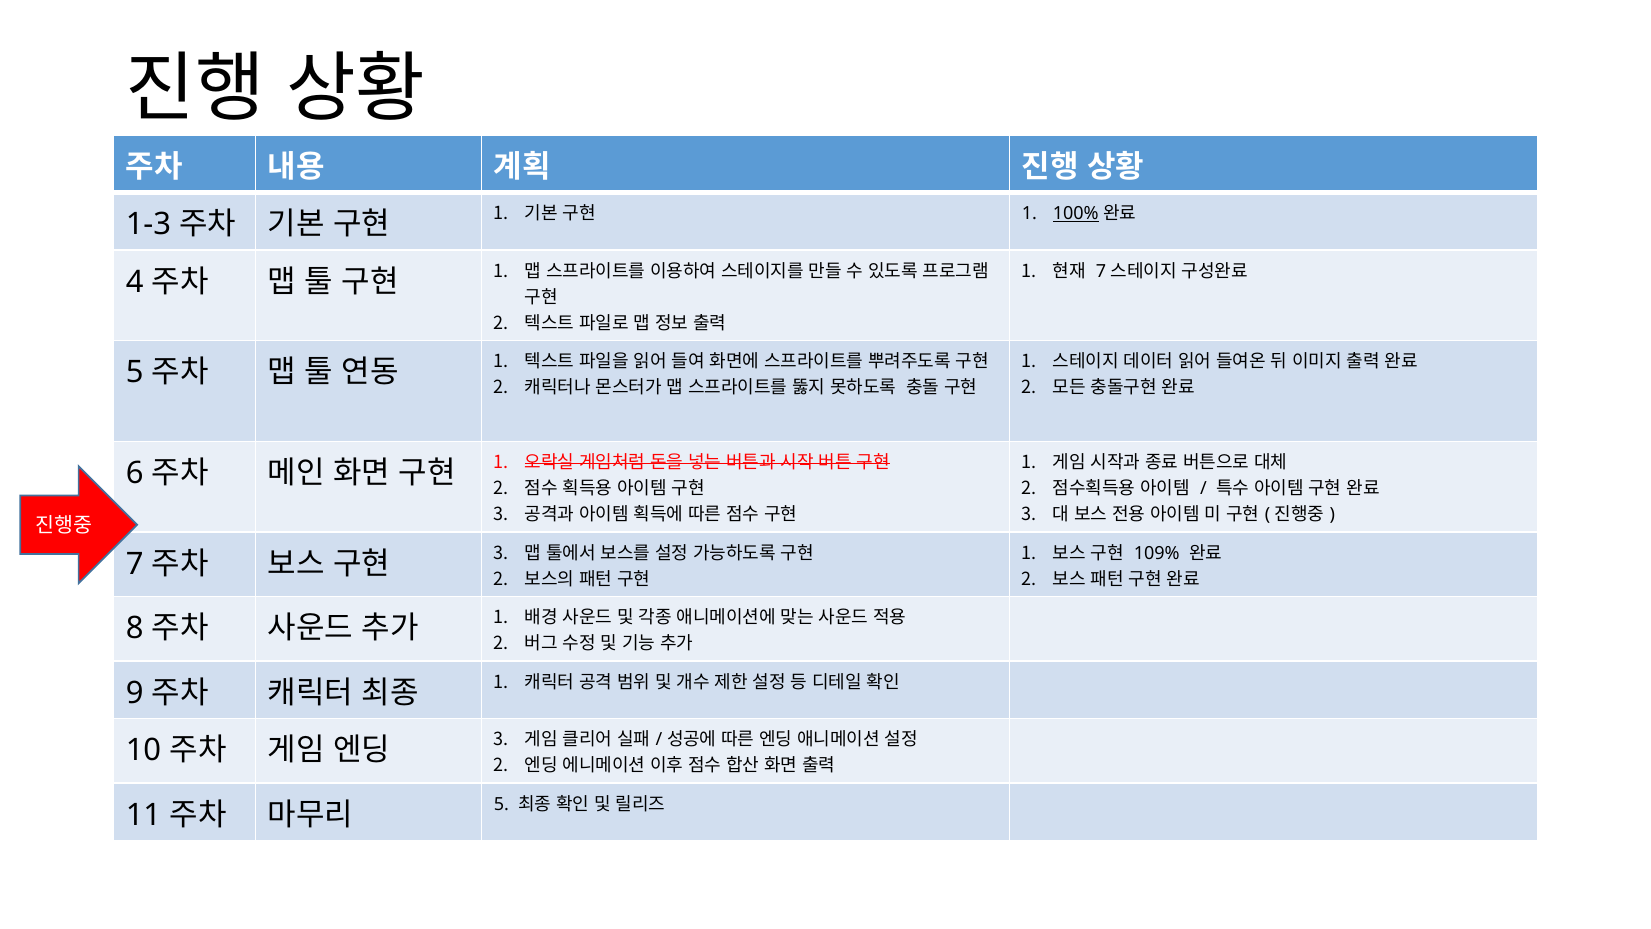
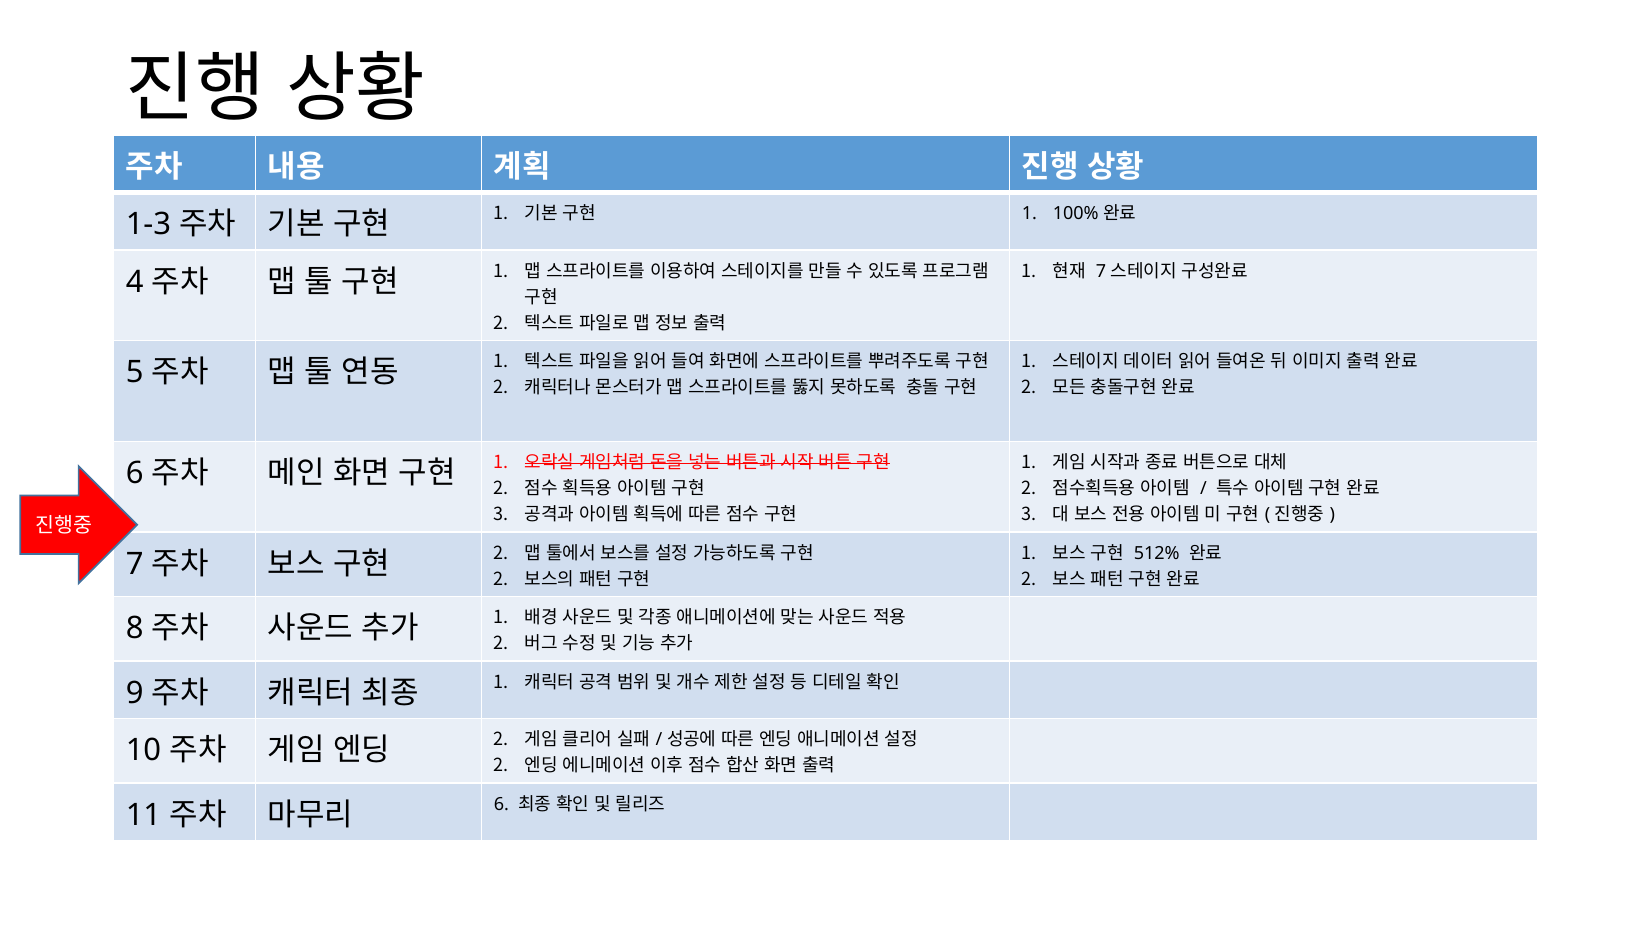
100% underline: present -> none
109%: 109% -> 512%
3 at (501, 553): 3 -> 2
3 at (501, 739): 3 -> 2
5 at (501, 804): 5 -> 6
